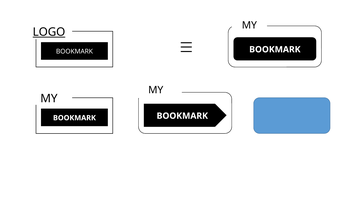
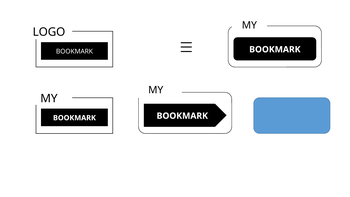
LOGO underline: present -> none
